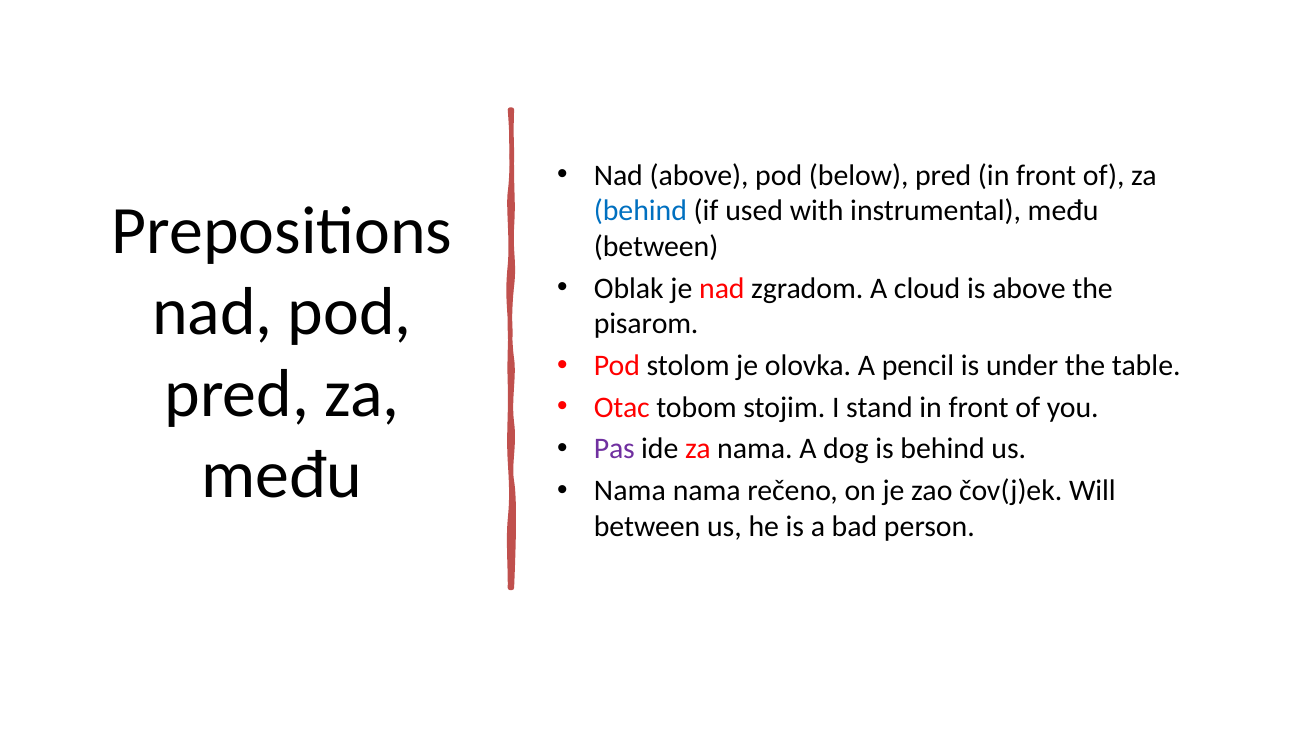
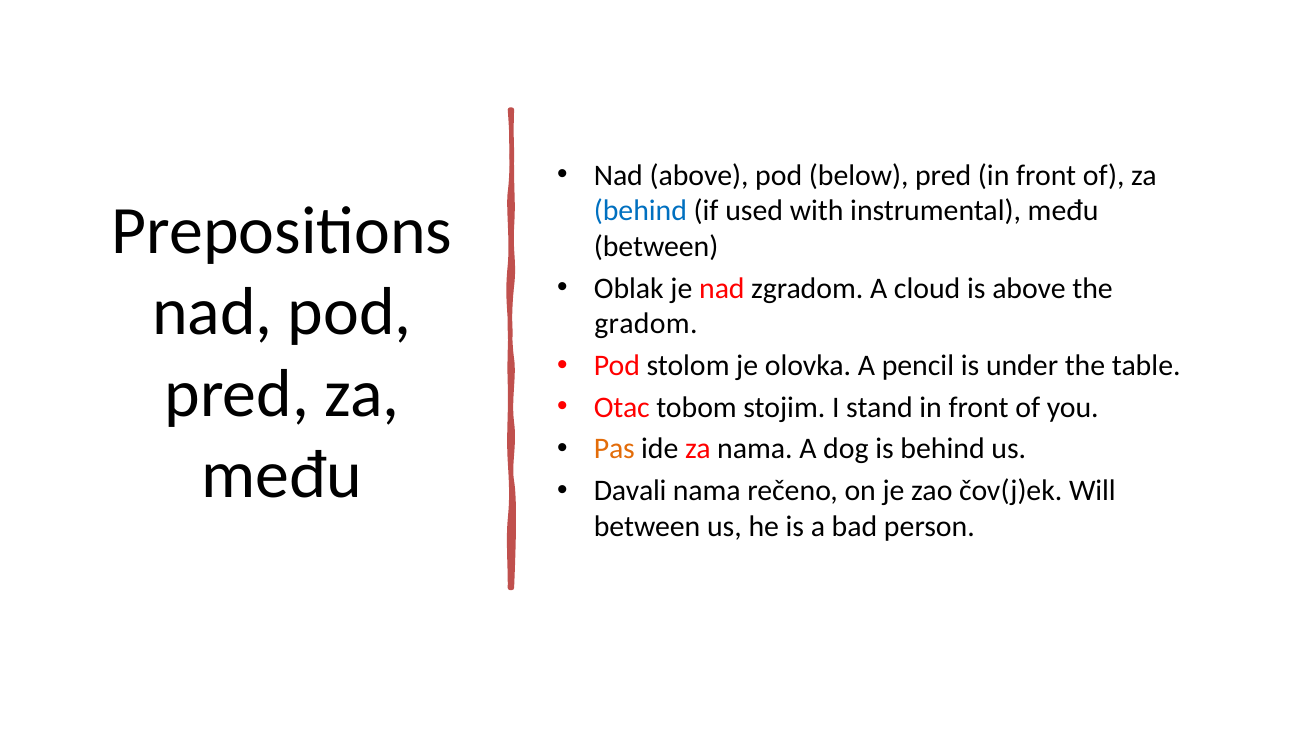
pisarom: pisarom -> gradom
Pas colour: purple -> orange
Nama at (630, 491): Nama -> Davali
